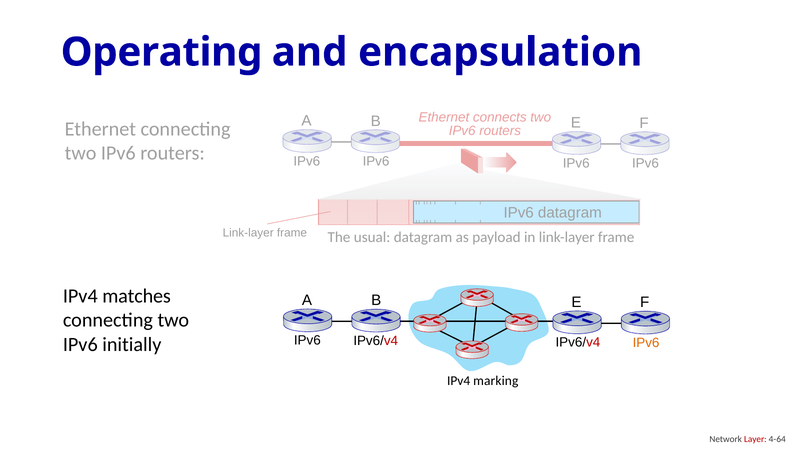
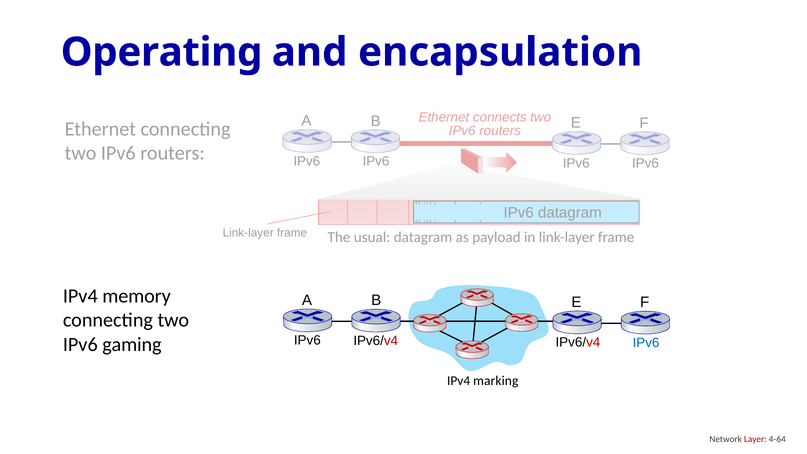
matches: matches -> memory
initially: initially -> gaming
IPv6 at (646, 343) colour: orange -> blue
